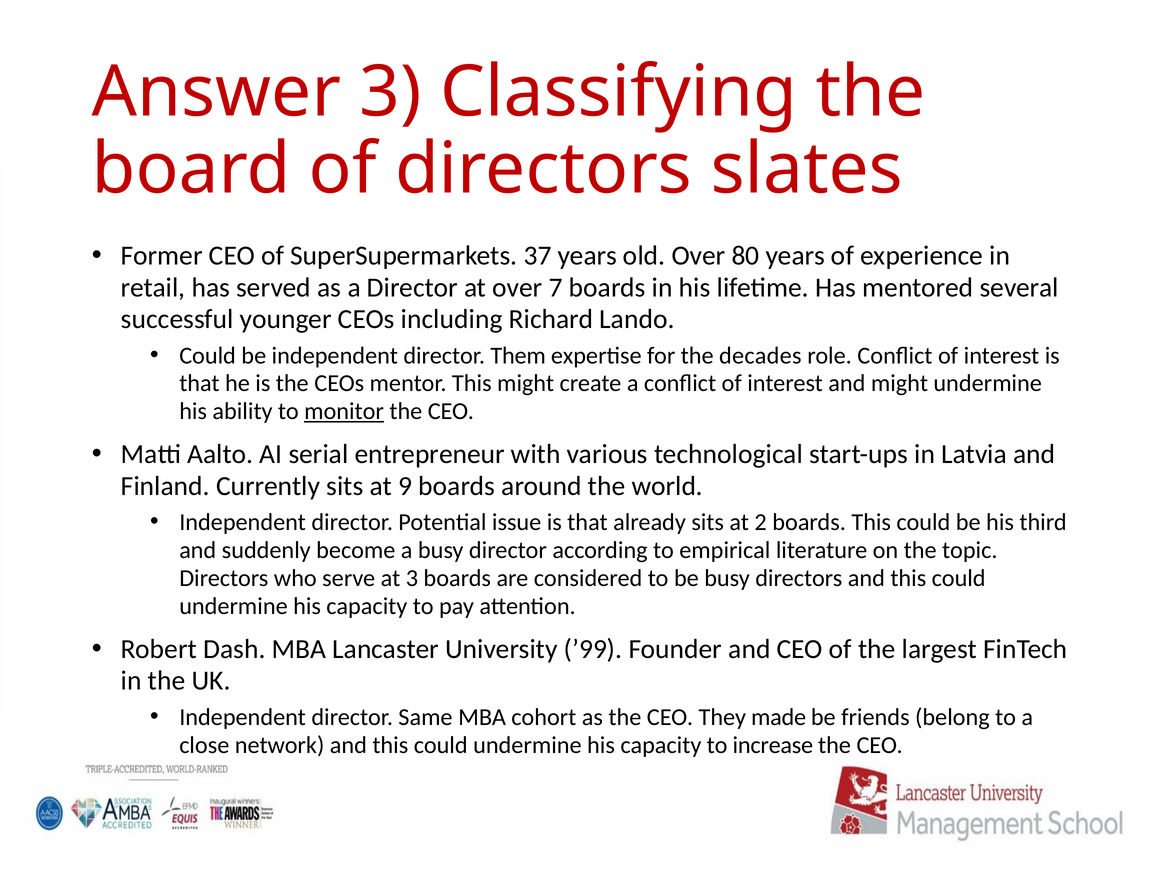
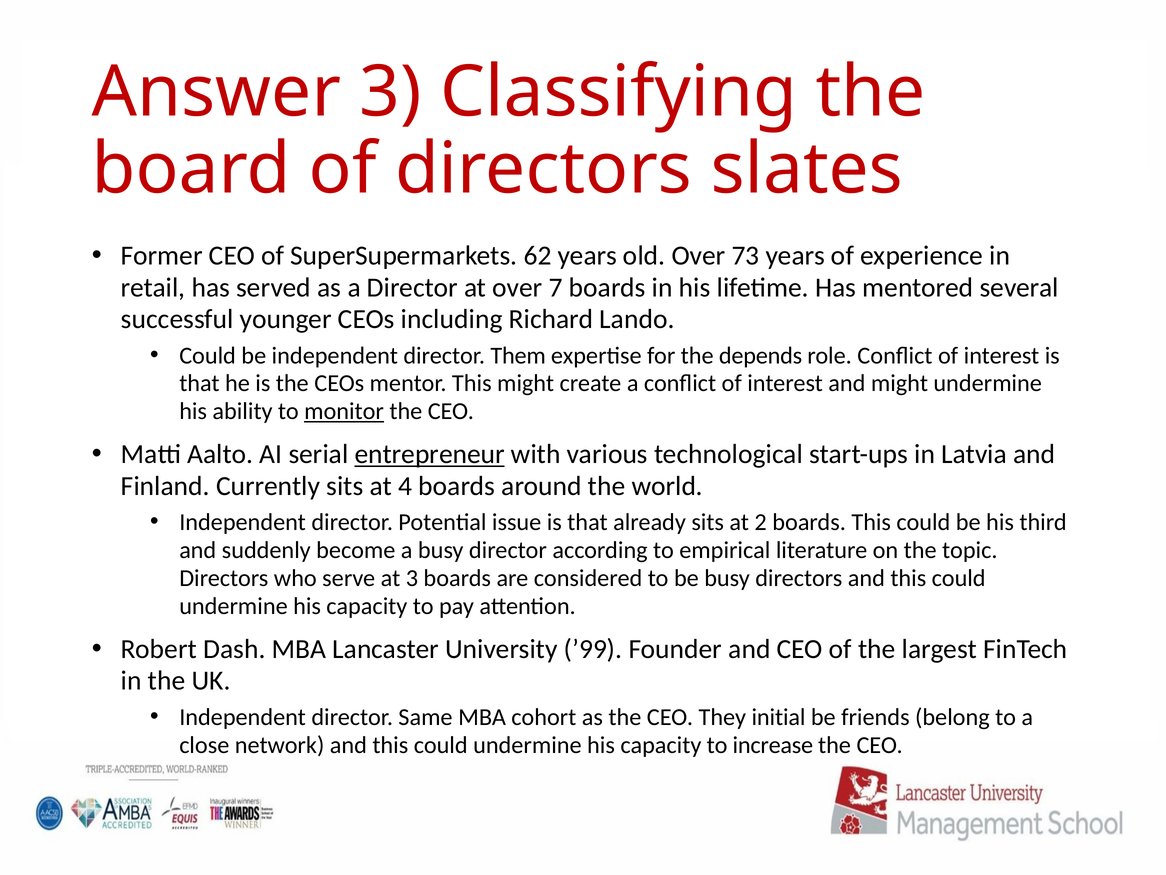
37: 37 -> 62
80: 80 -> 73
decades: decades -> depends
entrepreneur underline: none -> present
9: 9 -> 4
made: made -> initial
